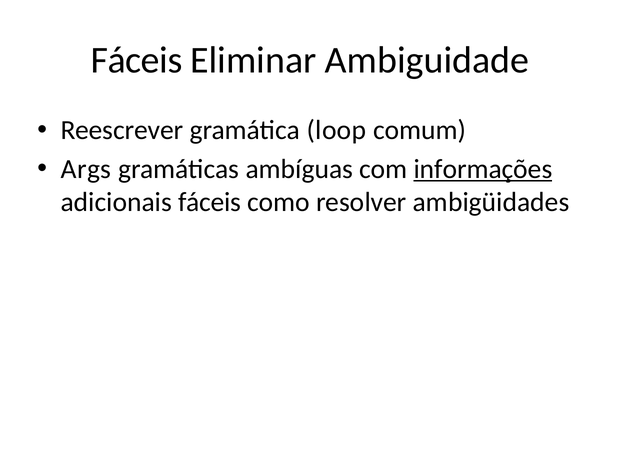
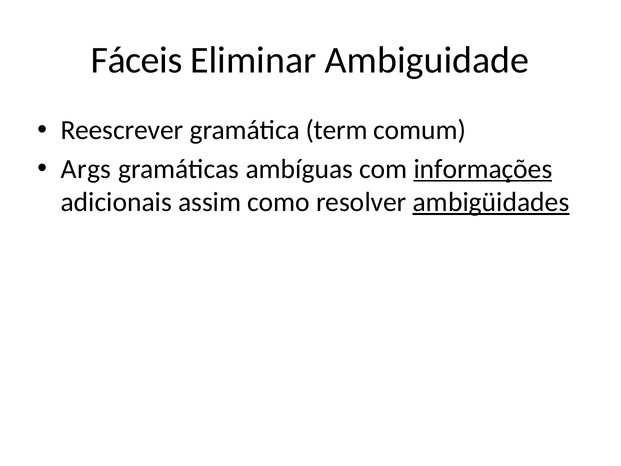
loop: loop -> term
adicionais fáceis: fáceis -> assim
ambigüidades underline: none -> present
